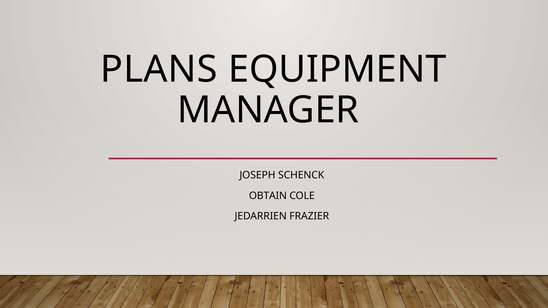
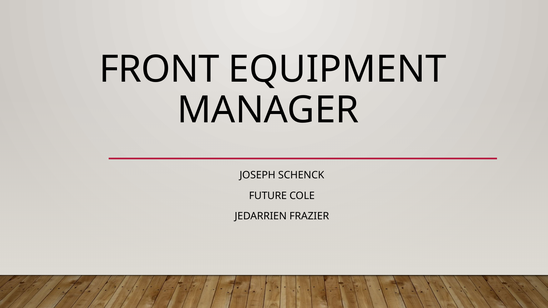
PLANS: PLANS -> FRONT
OBTAIN: OBTAIN -> FUTURE
